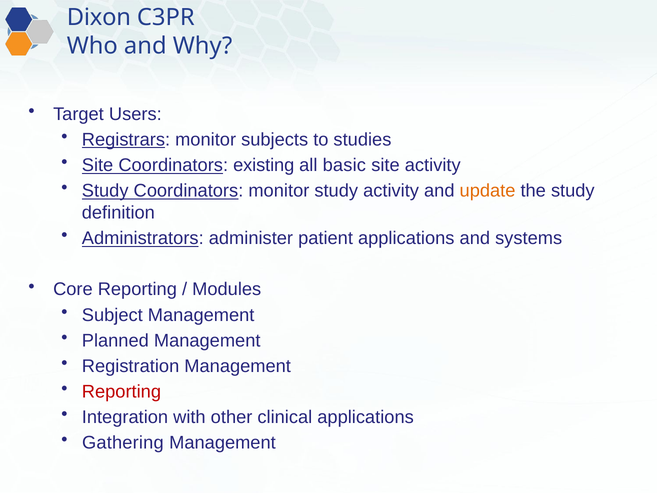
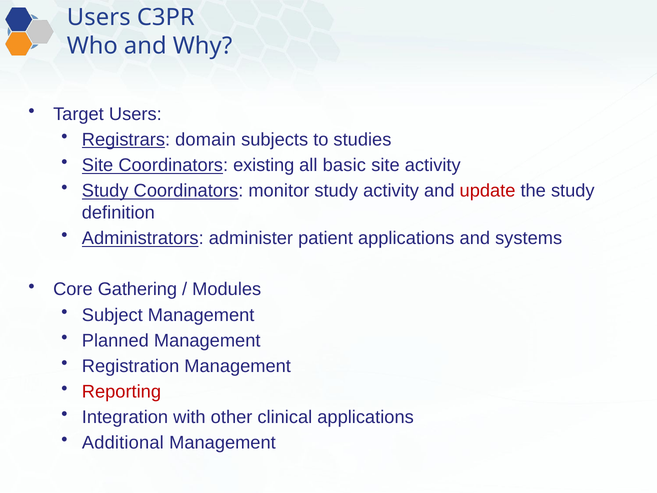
Dixon at (99, 18): Dixon -> Users
Registrars monitor: monitor -> domain
update colour: orange -> red
Core Reporting: Reporting -> Gathering
Gathering: Gathering -> Additional
